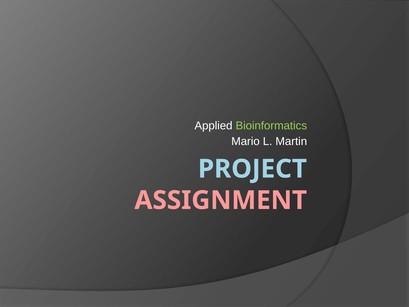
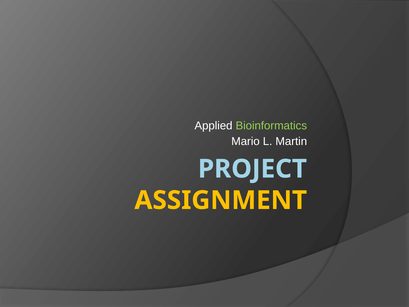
ASSIGNMENT colour: pink -> yellow
